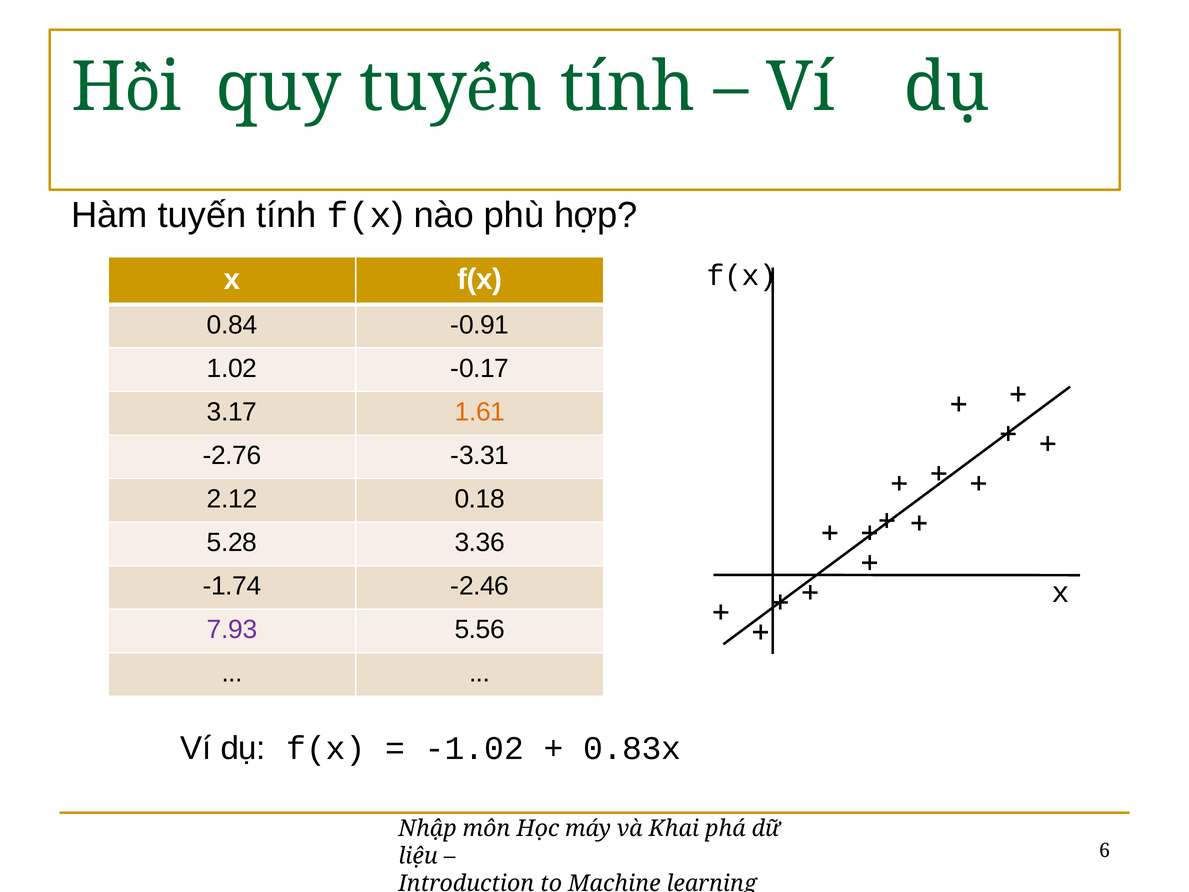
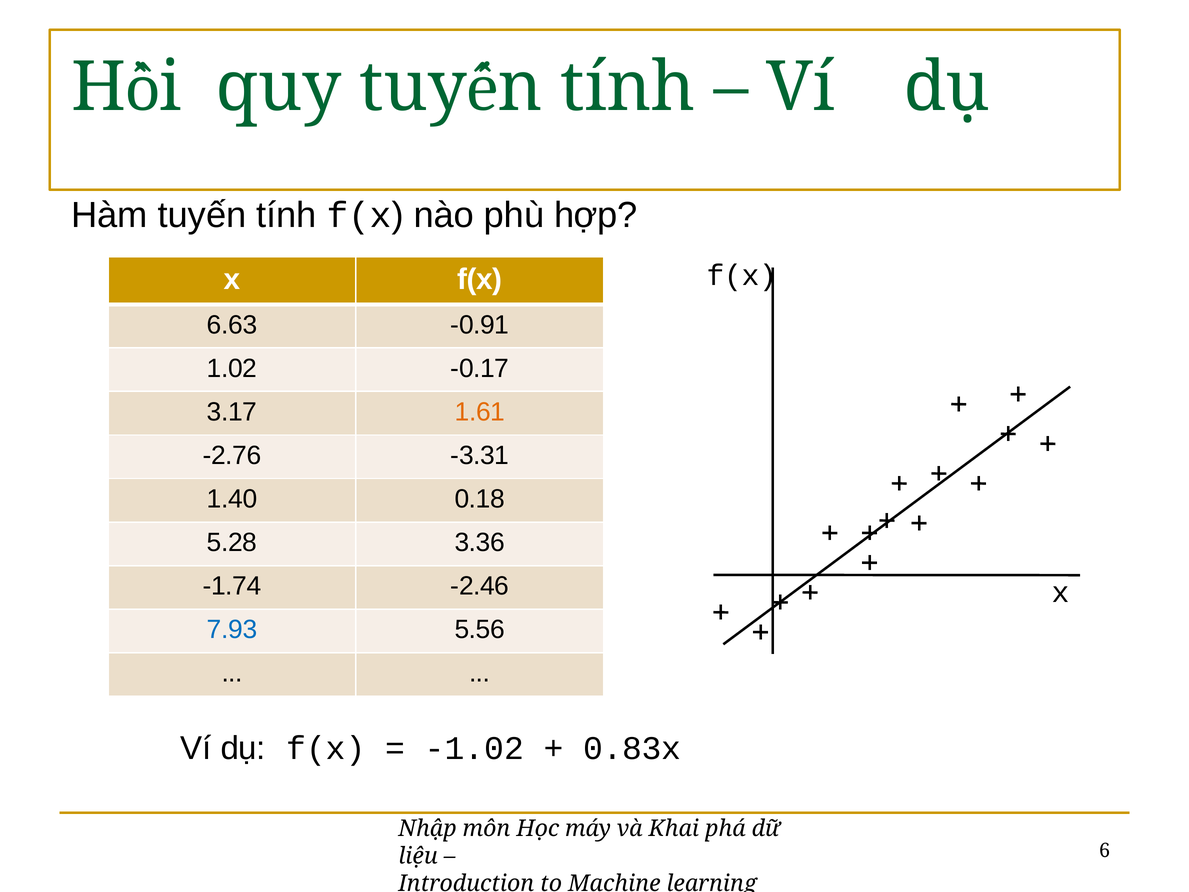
0.84: 0.84 -> 6.63
2.12: 2.12 -> 1.40
7.93 colour: purple -> blue
